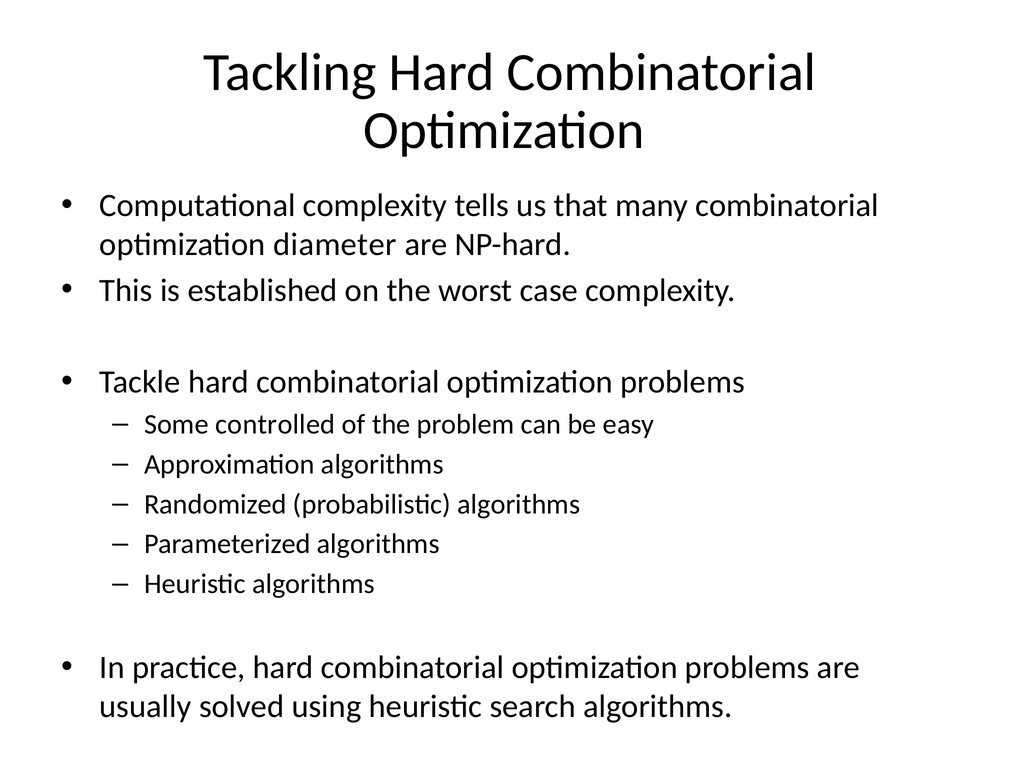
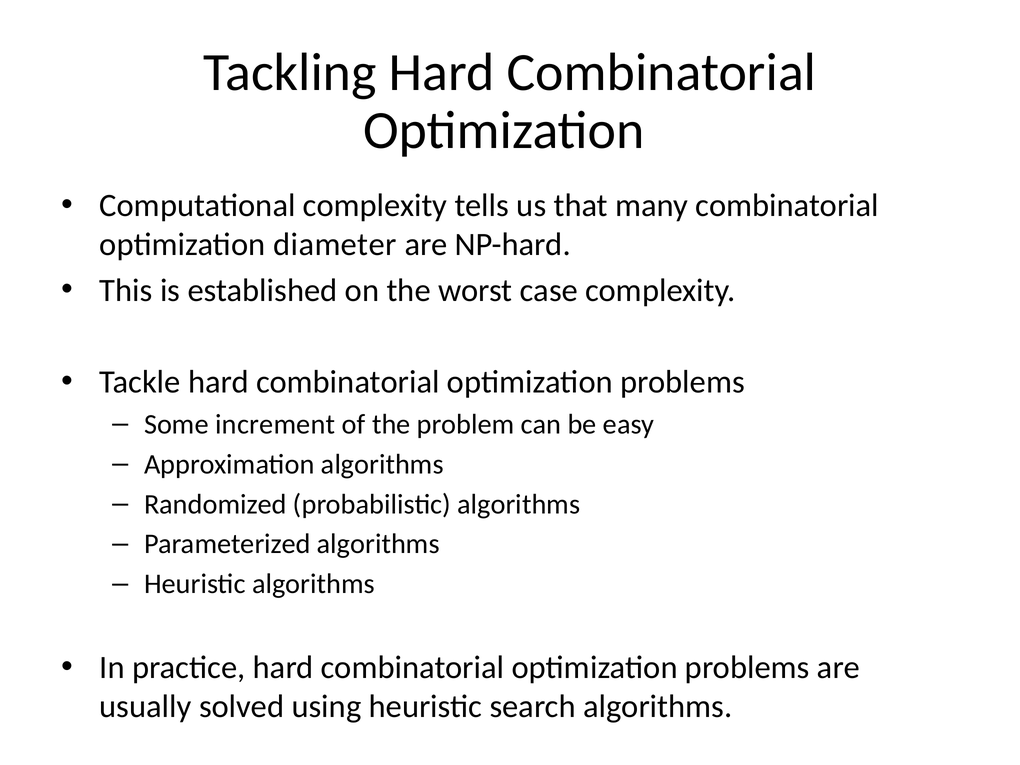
controlled: controlled -> increment
